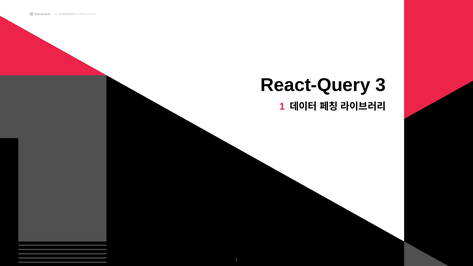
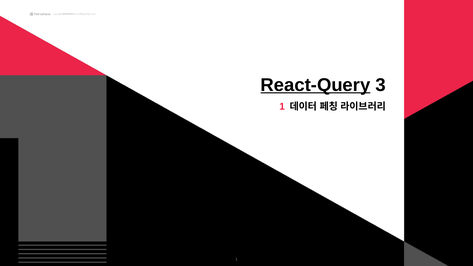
React-Query underline: none -> present
